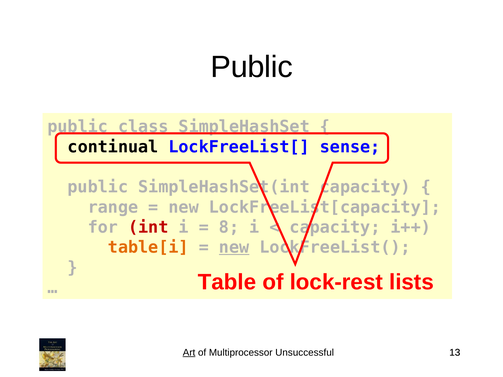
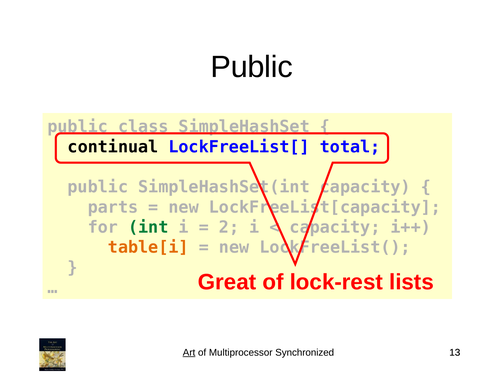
sense: sense -> total
range: range -> parts
int colour: red -> green
8: 8 -> 2
new at (234, 248) underline: present -> none
Table: Table -> Great
Unsuccessful: Unsuccessful -> Synchronized
